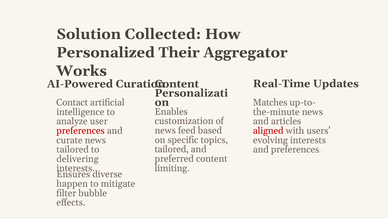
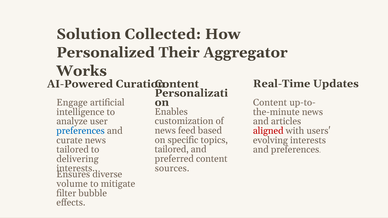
Contact: Contact -> Engage
Matches at (270, 103): Matches -> Content
preferences at (81, 131) colour: red -> blue
limiting: limiting -> sources
happen: happen -> volume
